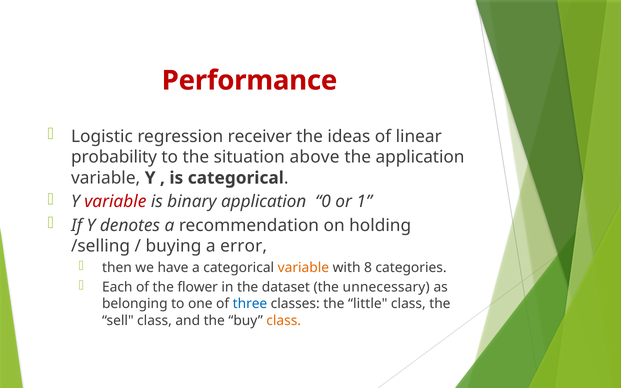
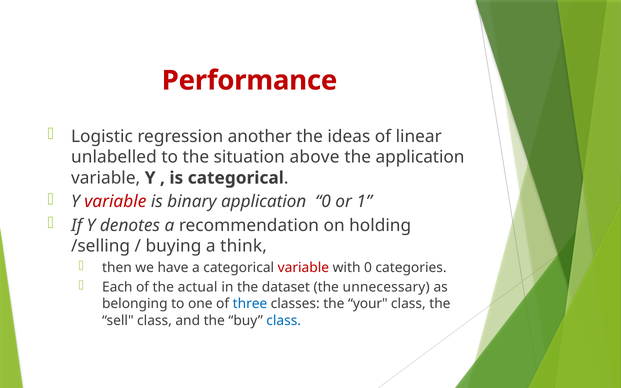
receiver: receiver -> another
probability: probability -> unlabelled
error: error -> think
variable at (303, 268) colour: orange -> red
with 8: 8 -> 0
flower: flower -> actual
little: little -> your
class at (284, 321) colour: orange -> blue
